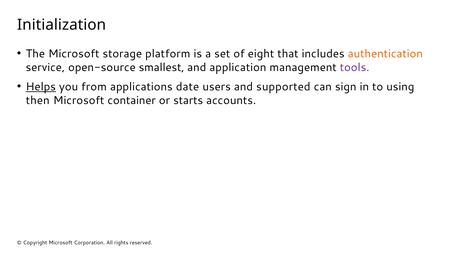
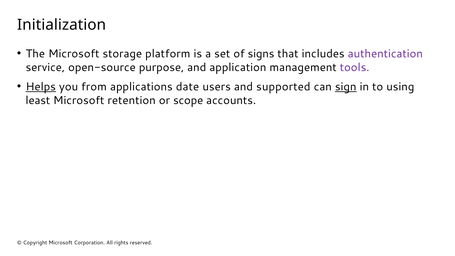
eight: eight -> signs
authentication colour: orange -> purple
smallest: smallest -> purpose
sign underline: none -> present
then: then -> least
container: container -> retention
starts: starts -> scope
